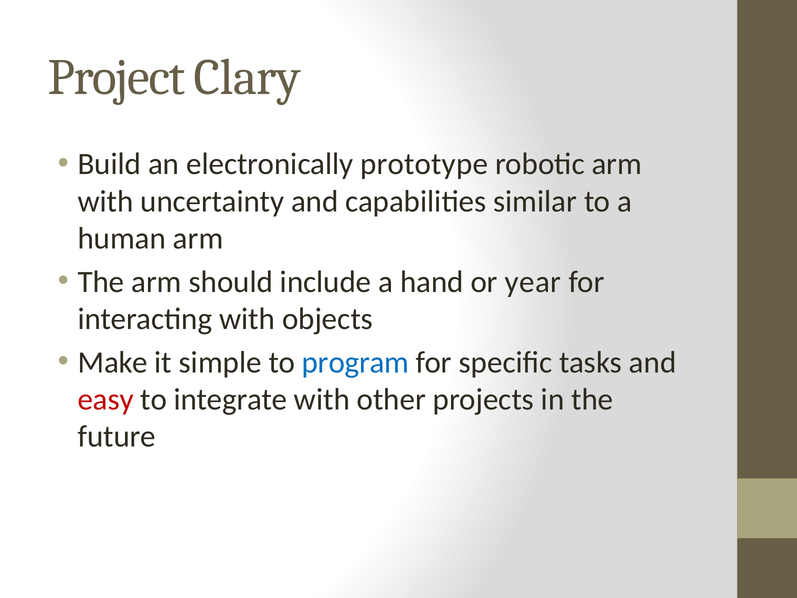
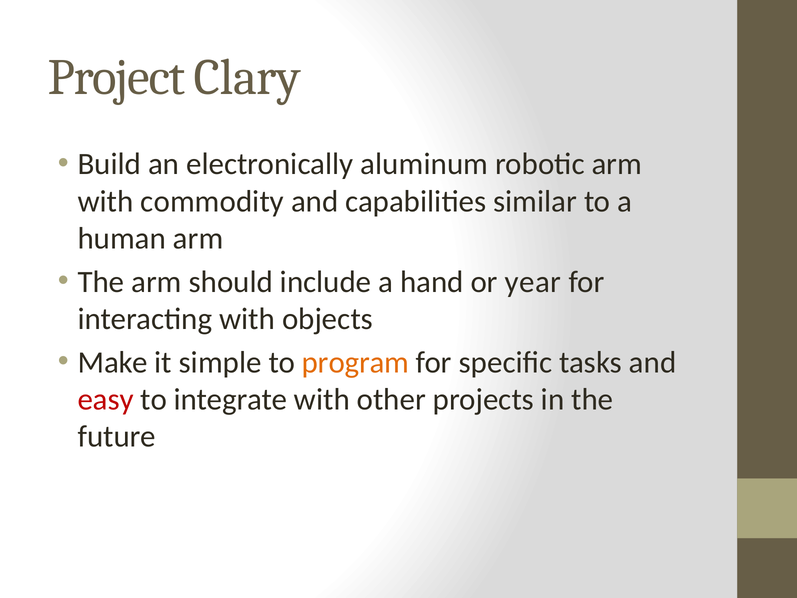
prototype: prototype -> aluminum
uncertainty: uncertainty -> commodity
program colour: blue -> orange
